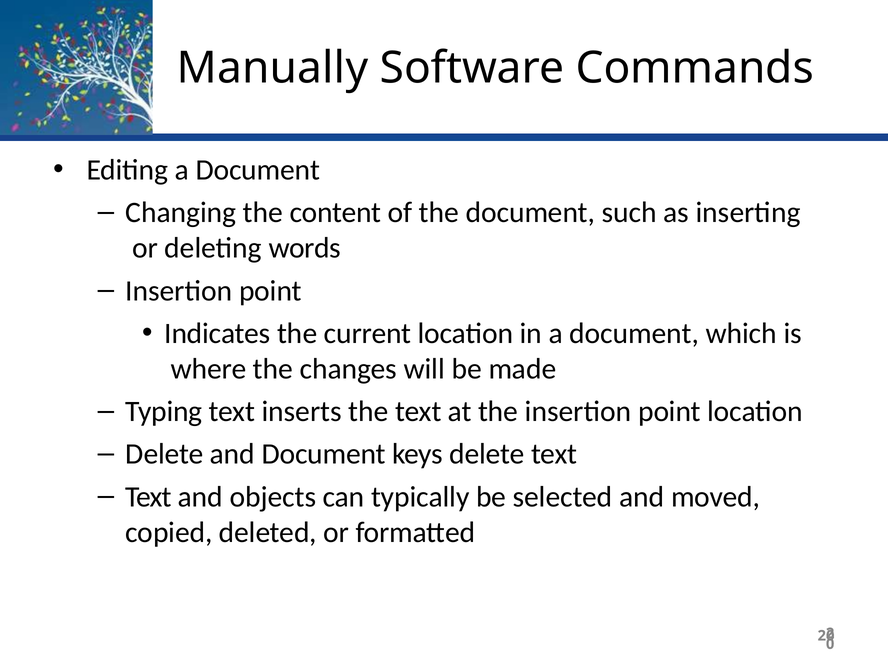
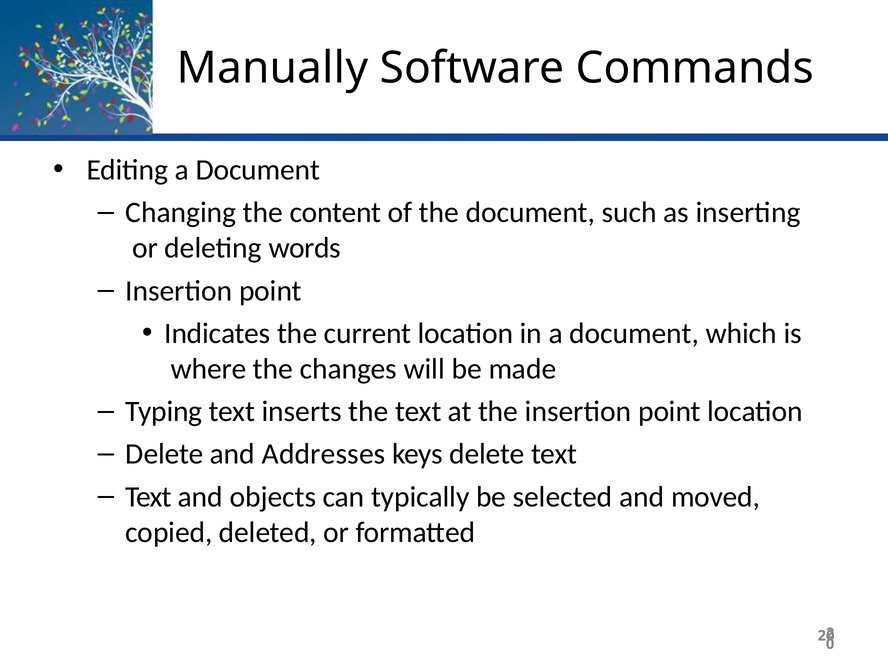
and Document: Document -> Addresses
